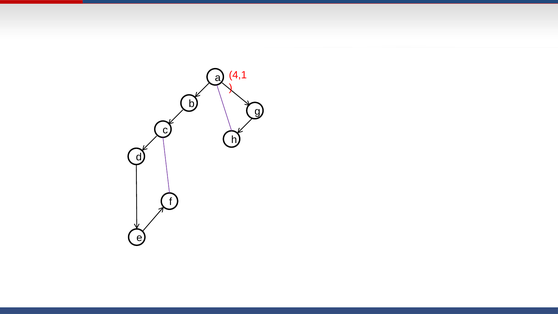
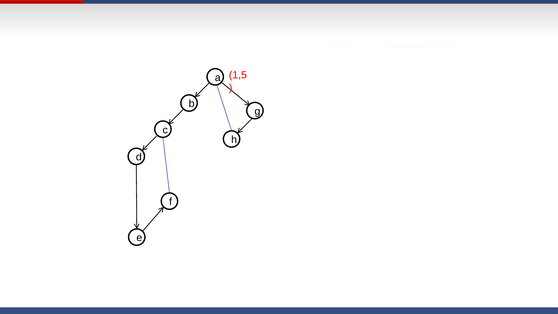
4,1: 4,1 -> 1,5
